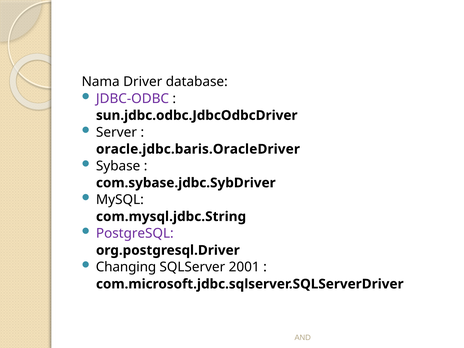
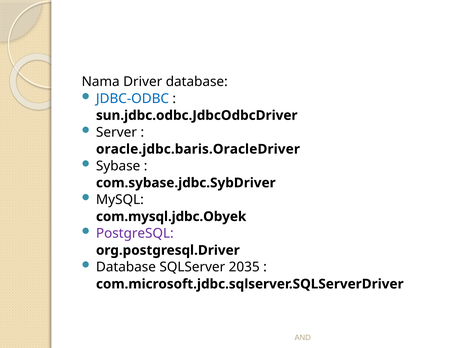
JDBC-ODBC colour: purple -> blue
com.mysql.jdbc.String: com.mysql.jdbc.String -> com.mysql.jdbc.Obyek
Changing at (126, 267): Changing -> Database
2001: 2001 -> 2035
